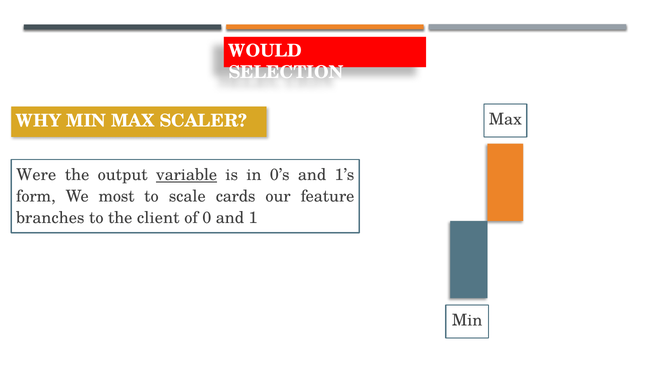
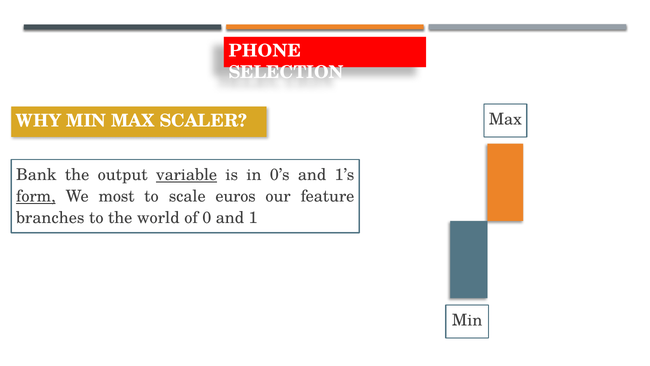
WOULD: WOULD -> PHONE
Were: Were -> Bank
form underline: none -> present
cards: cards -> euros
client: client -> world
